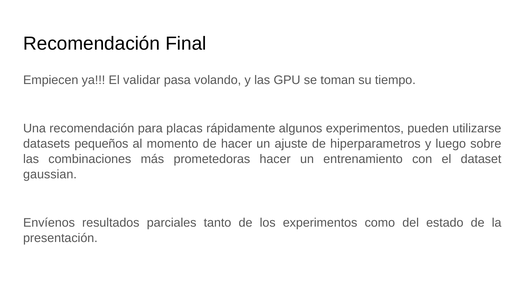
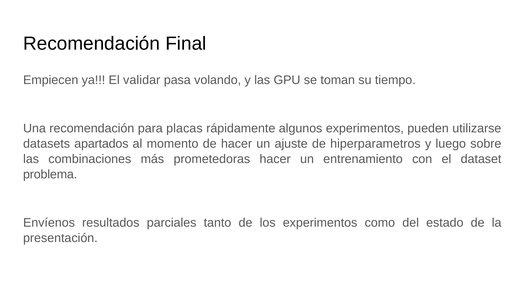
pequeños: pequeños -> apartados
gaussian: gaussian -> problema
